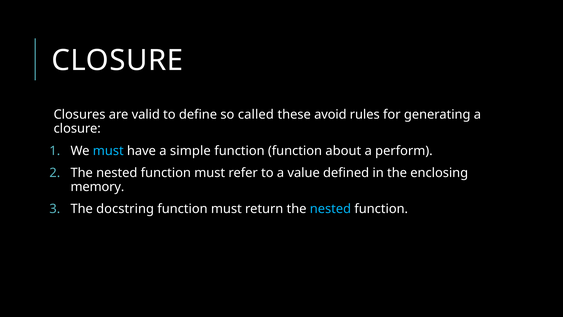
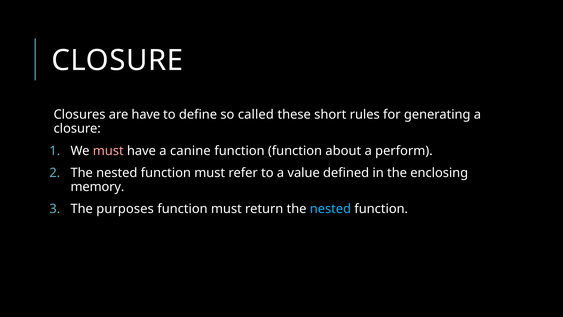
are valid: valid -> have
avoid: avoid -> short
must at (108, 151) colour: light blue -> pink
simple: simple -> canine
docstring: docstring -> purposes
